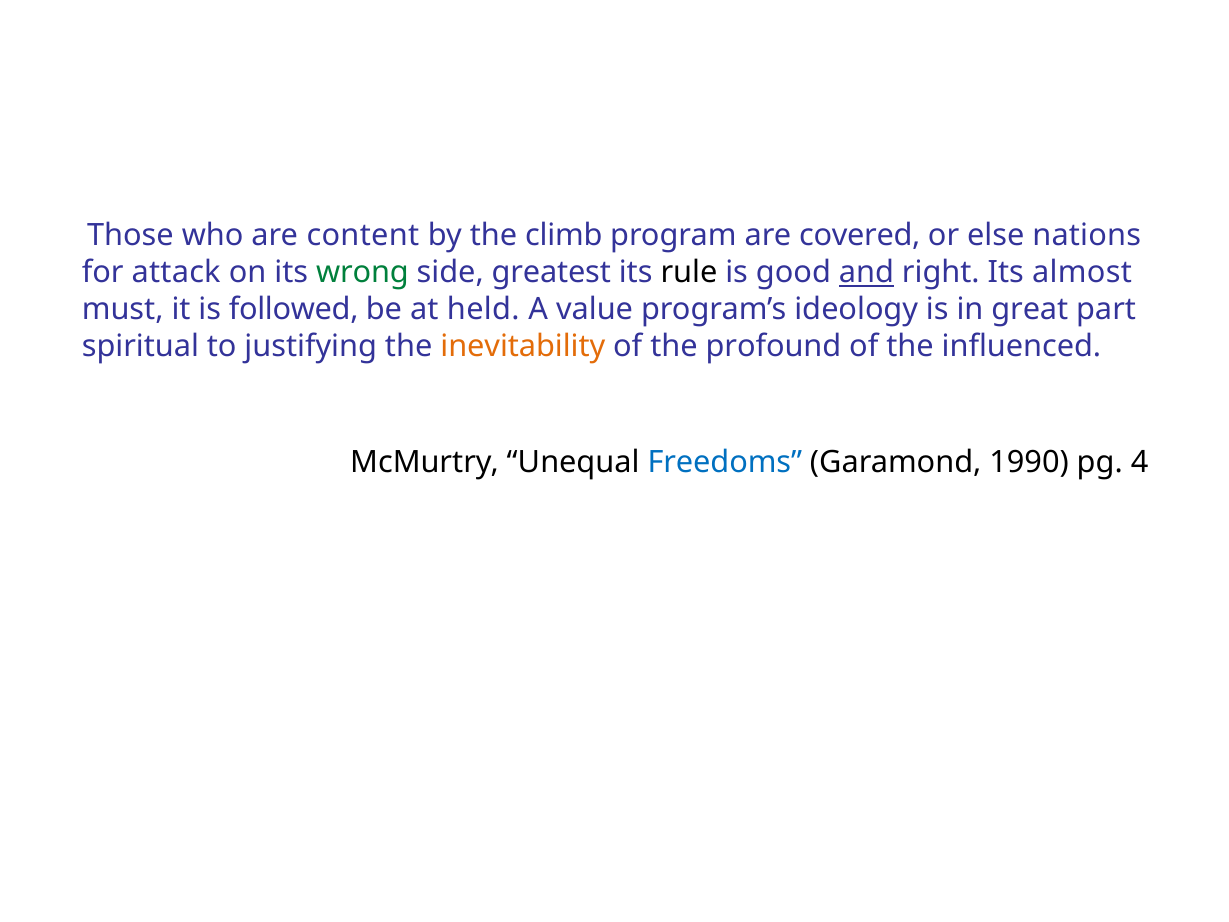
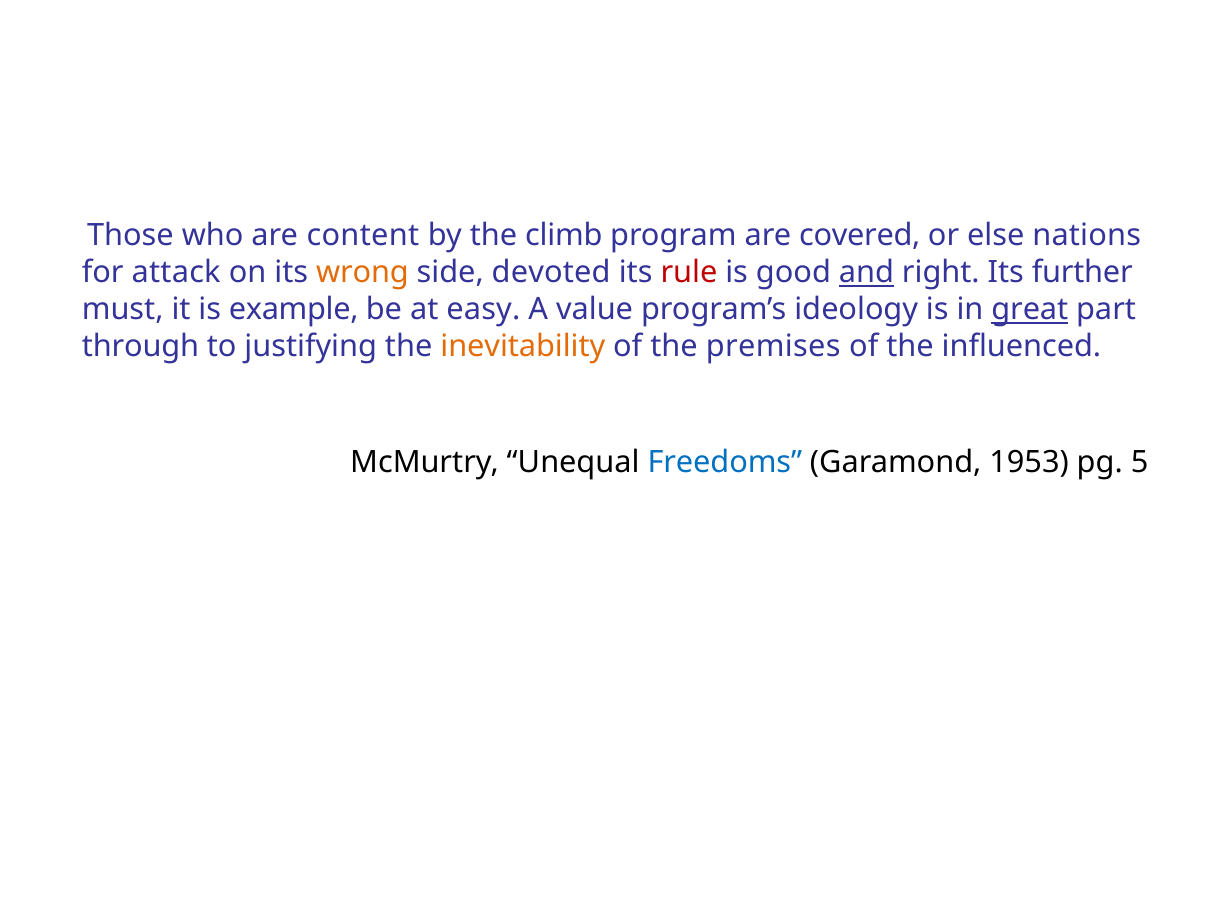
wrong colour: green -> orange
greatest: greatest -> devoted
rule colour: black -> red
almost: almost -> further
followed: followed -> example
held: held -> easy
great underline: none -> present
spiritual: spiritual -> through
profound: profound -> premises
1990: 1990 -> 1953
4: 4 -> 5
